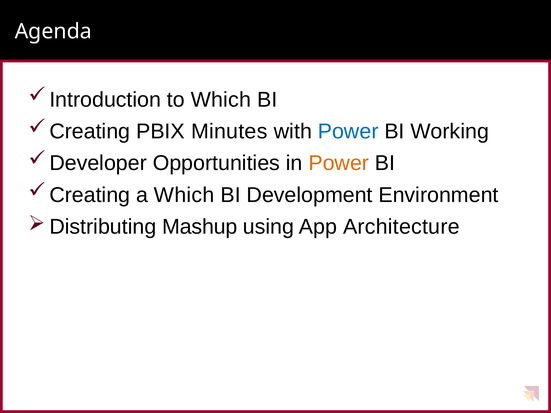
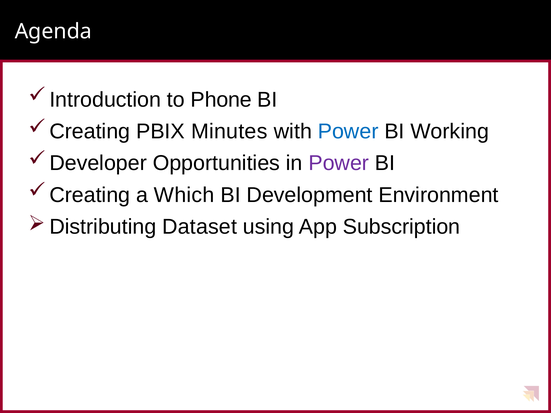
to Which: Which -> Phone
Power at (339, 163) colour: orange -> purple
Mashup: Mashup -> Dataset
Architecture: Architecture -> Subscription
